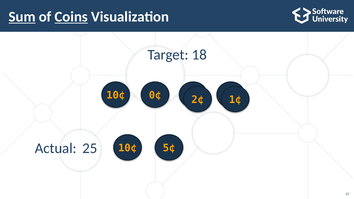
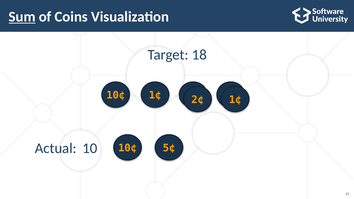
Coins underline: present -> none
0¢ at (155, 95): 0¢ -> 1¢
25: 25 -> 10
